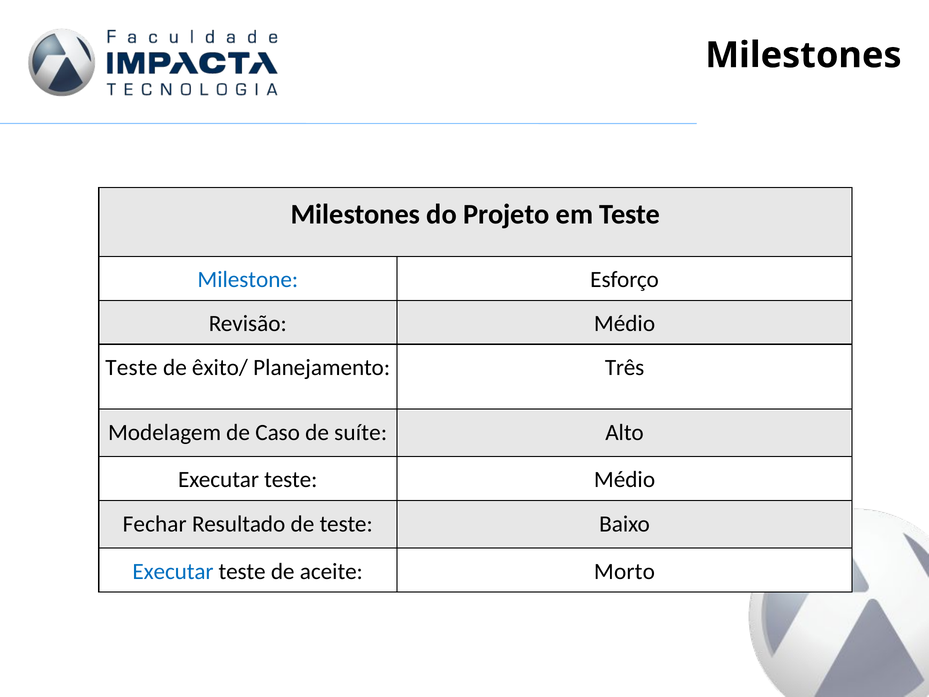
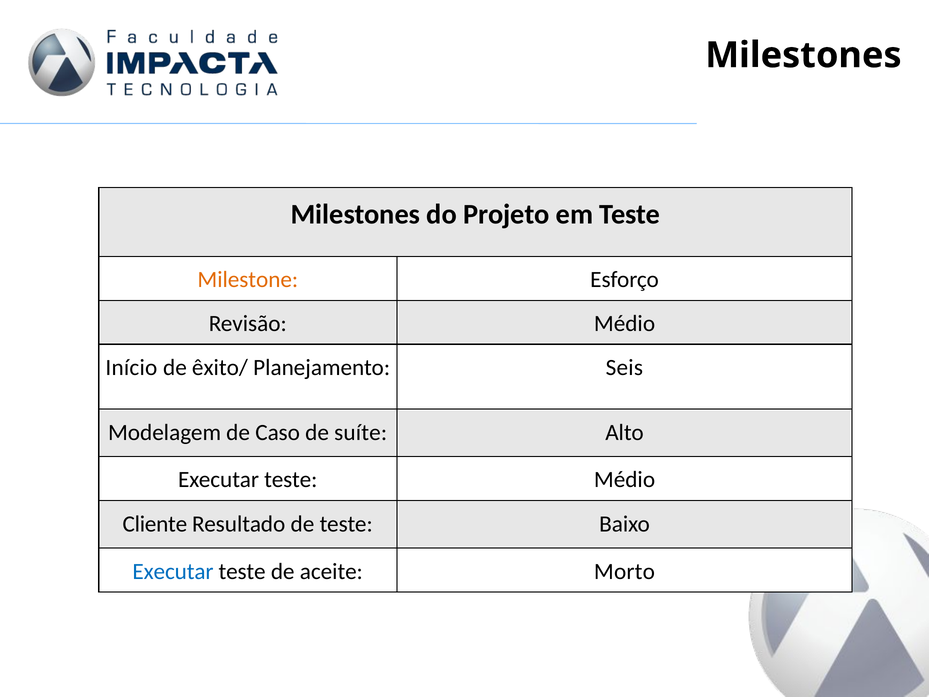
Milestone colour: blue -> orange
Teste at (131, 367): Teste -> Início
Três: Três -> Seis
Fechar: Fechar -> Cliente
